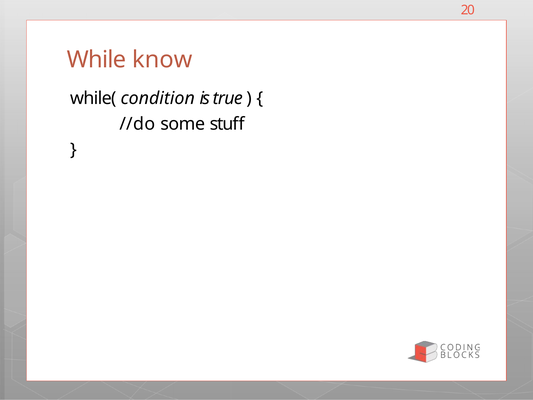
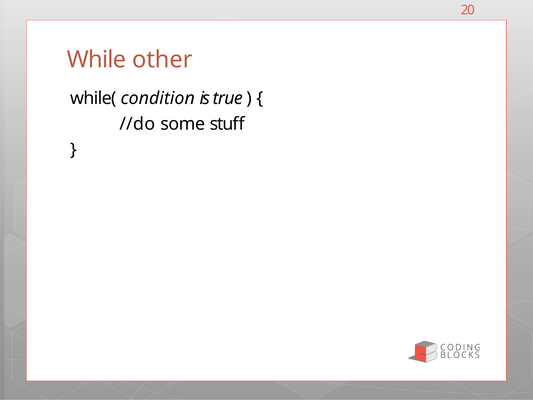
know: know -> other
